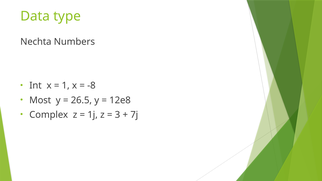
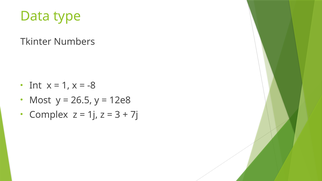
Nechta: Nechta -> Tkinter
